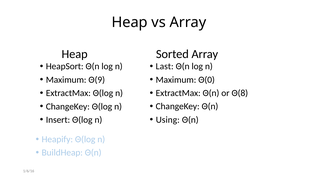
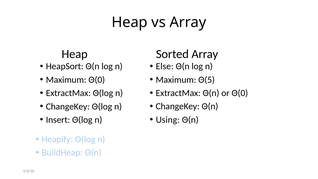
Last: Last -> Else
Θ(0: Θ(0 -> Θ(5
Maximum Θ(9: Θ(9 -> Θ(0
or Θ(8: Θ(8 -> Θ(0
